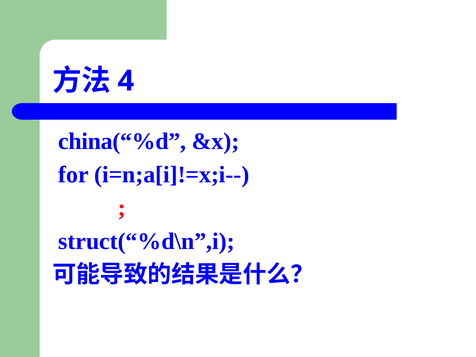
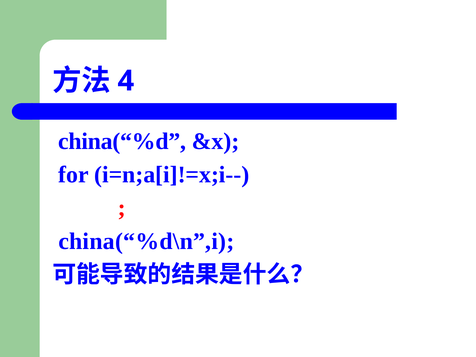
struct(“%d\n”,i: struct(“%d\n”,i -> china(“%d\n”,i
